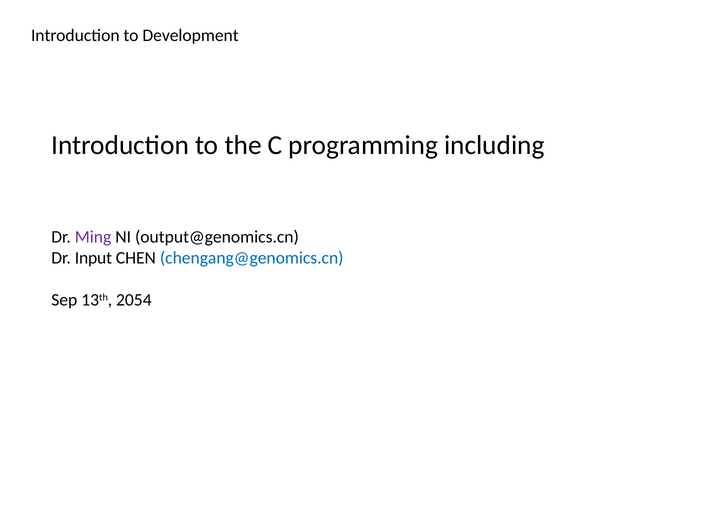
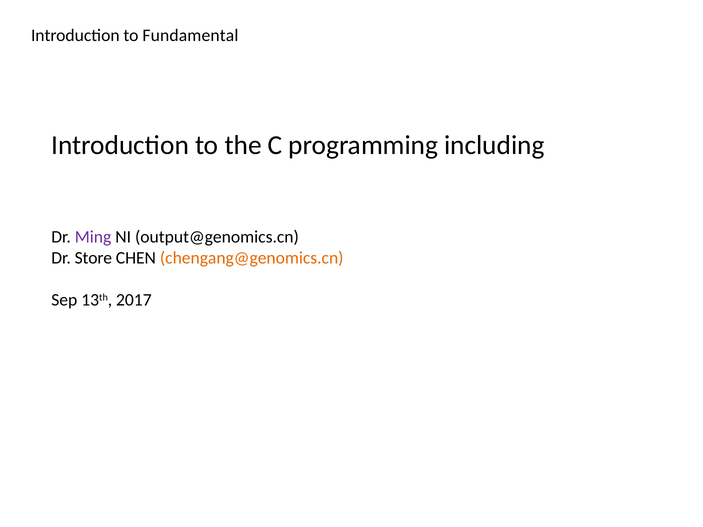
Development: Development -> Fundamental
Input: Input -> Store
chengang@genomics.cn colour: blue -> orange
2054: 2054 -> 2017
